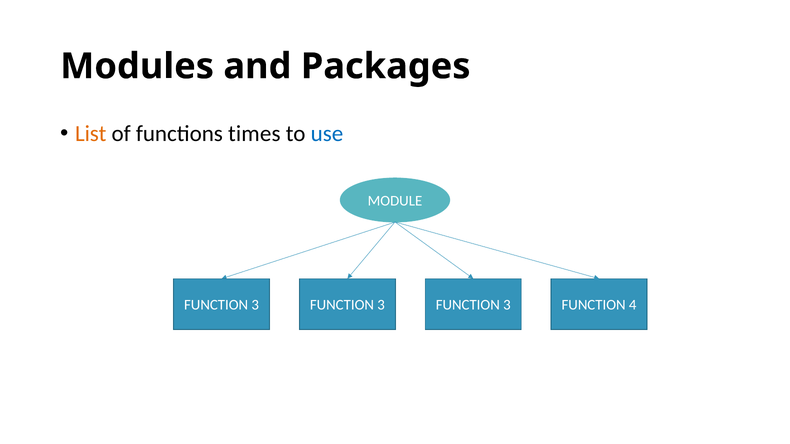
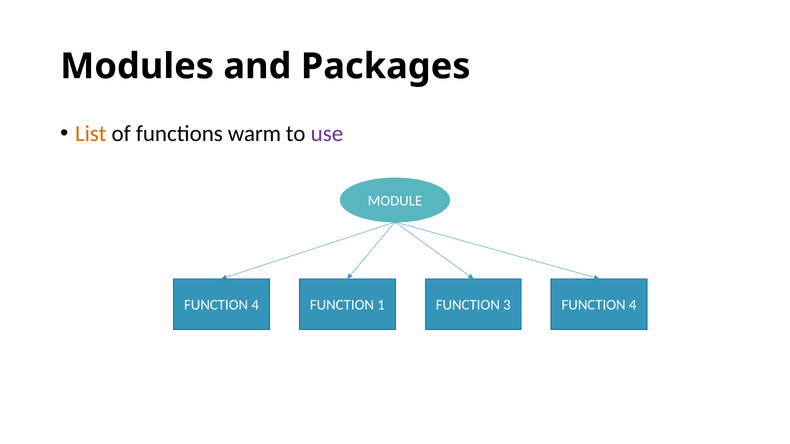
times: times -> warm
use colour: blue -> purple
3 at (255, 305): 3 -> 4
3 at (381, 305): 3 -> 1
